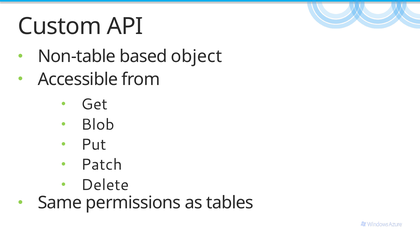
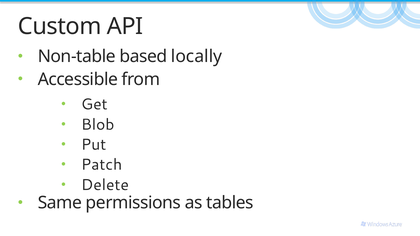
object: object -> locally
